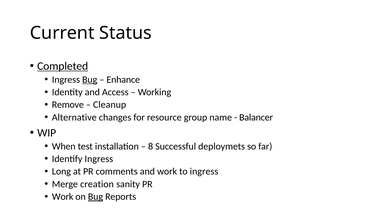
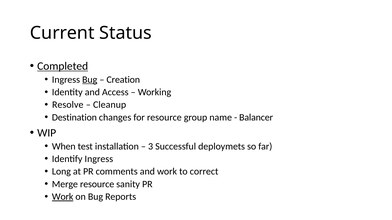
Enhance: Enhance -> Creation
Remove: Remove -> Resolve
Alternative: Alternative -> Destination
8: 8 -> 3
to ingress: ingress -> correct
Merge creation: creation -> resource
Work at (63, 197) underline: none -> present
Bug at (96, 197) underline: present -> none
